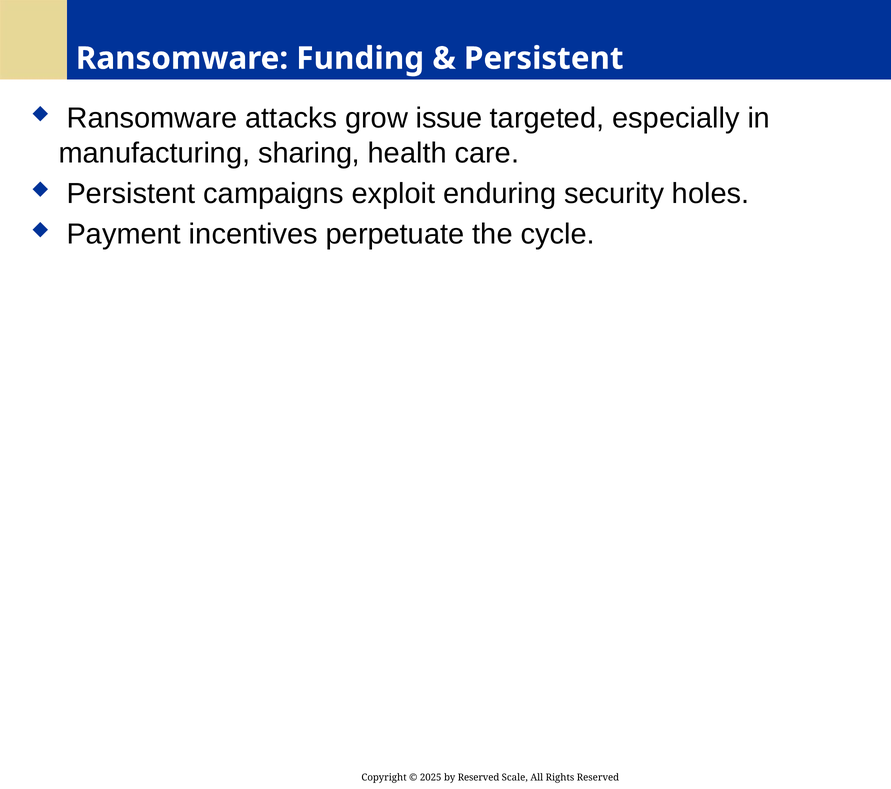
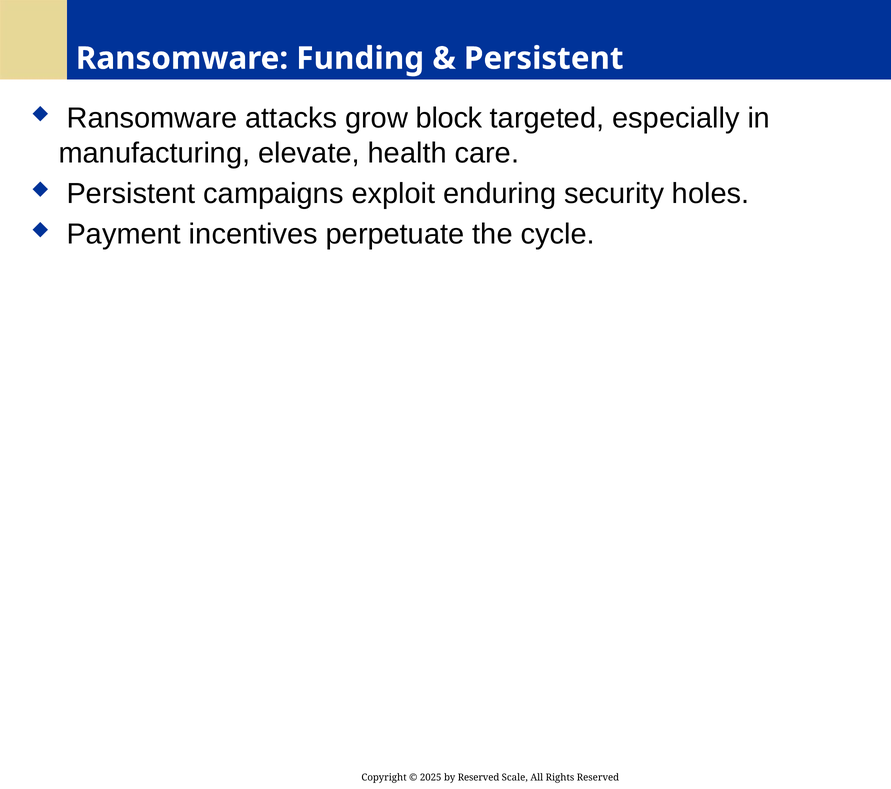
issue: issue -> block
sharing: sharing -> elevate
